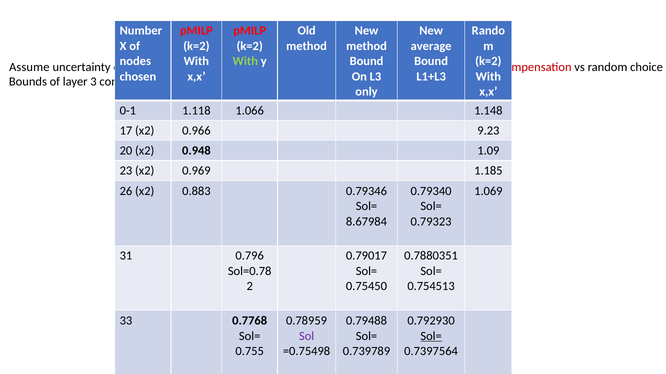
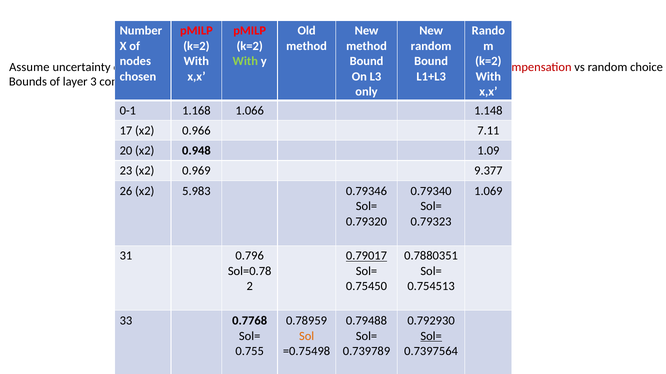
average at (431, 46): average -> random
1.118: 1.118 -> 1.168
9.23: 9.23 -> 7.11
1.185: 1.185 -> 9.377
0.883: 0.883 -> 5.983
8.67984: 8.67984 -> 0.79320
0.79017 underline: none -> present
Sol colour: purple -> orange
